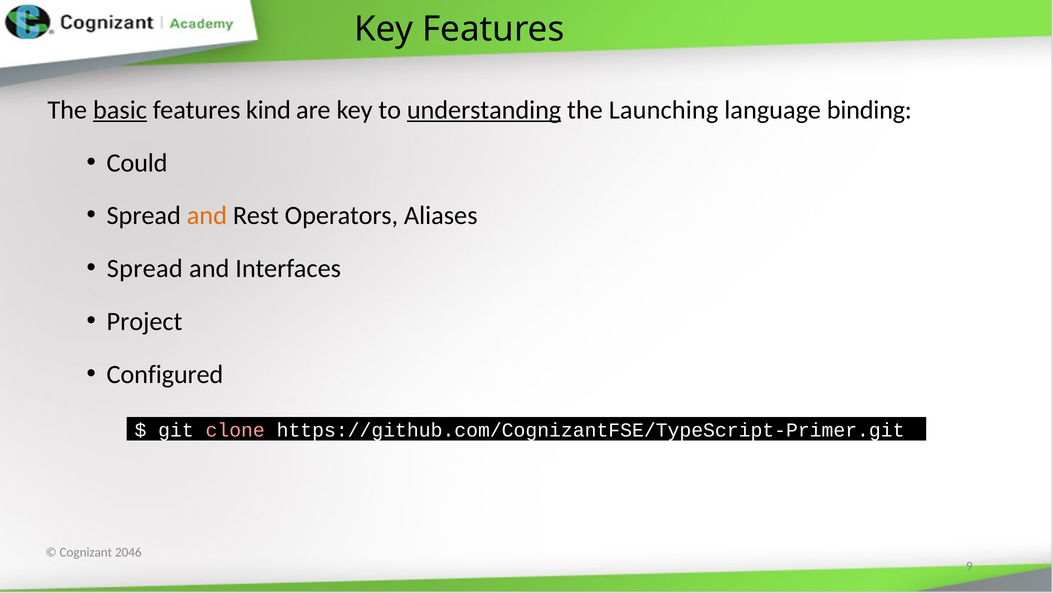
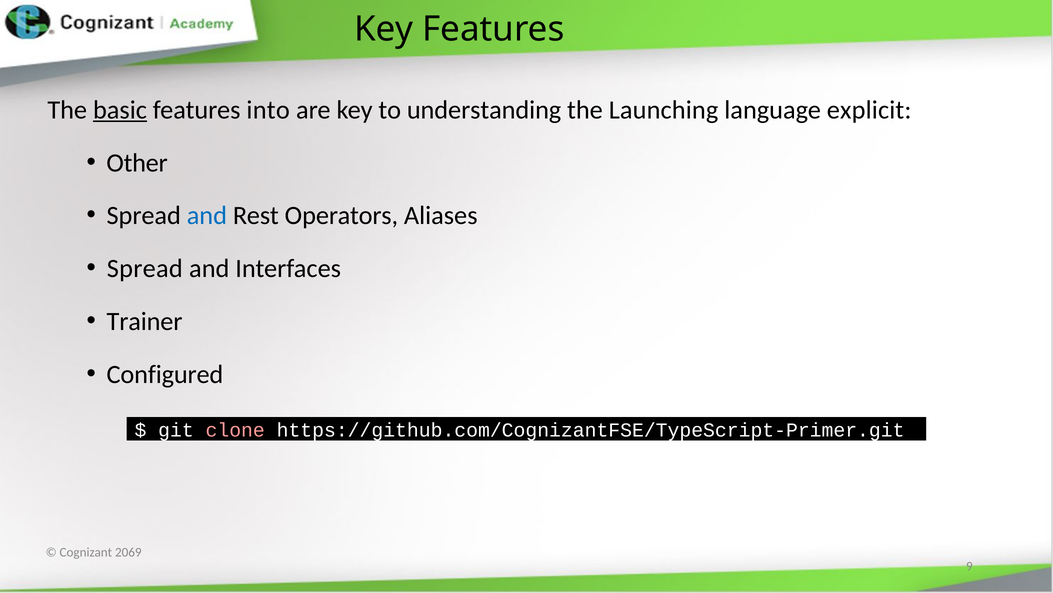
kind: kind -> into
understanding underline: present -> none
binding: binding -> explicit
Could: Could -> Other
and at (207, 215) colour: orange -> blue
Project: Project -> Trainer
2046: 2046 -> 2069
